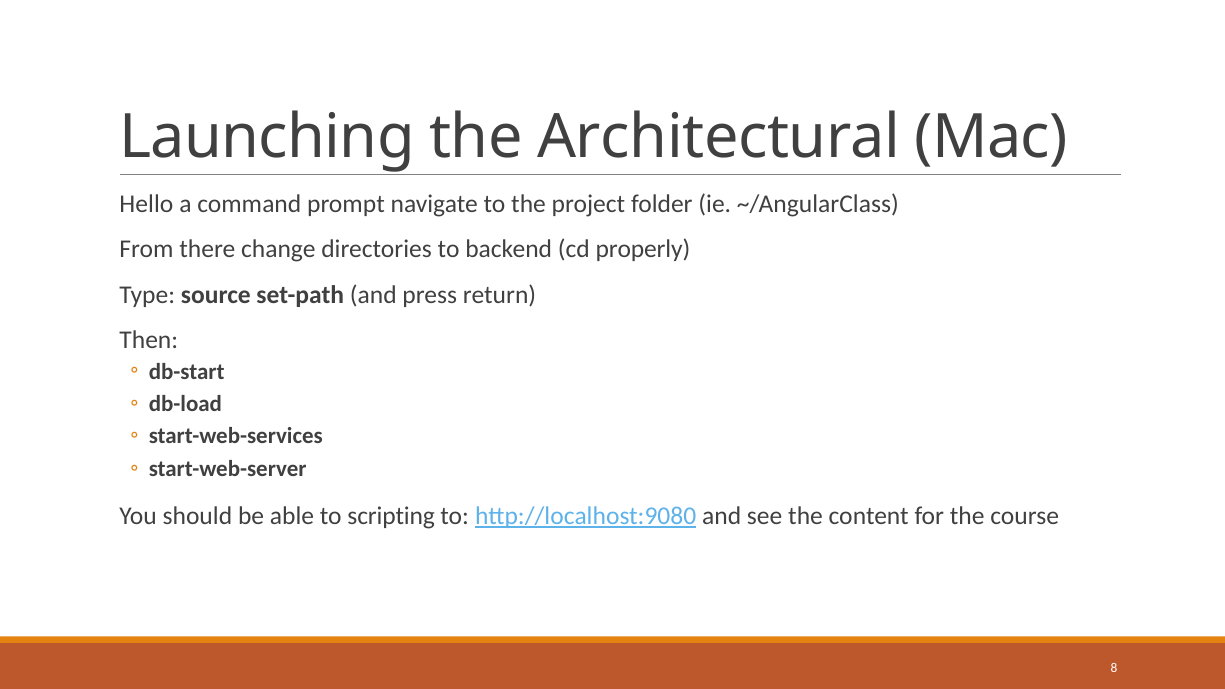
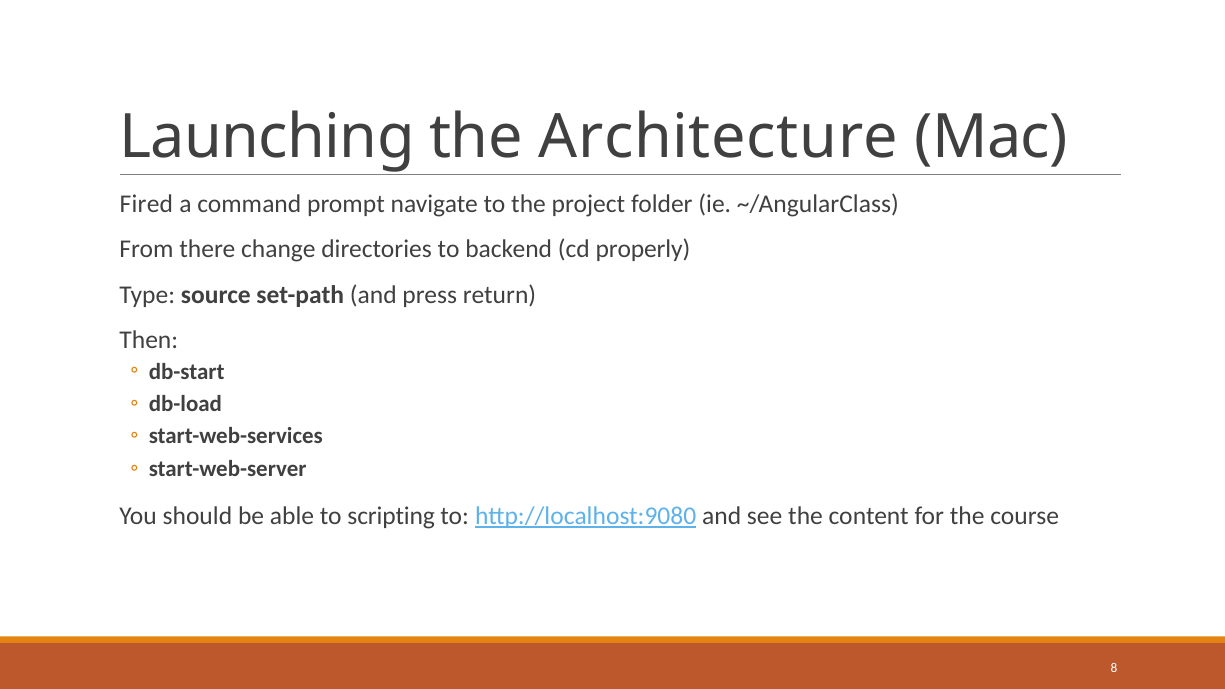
Architectural: Architectural -> Architecture
Hello: Hello -> Fired
